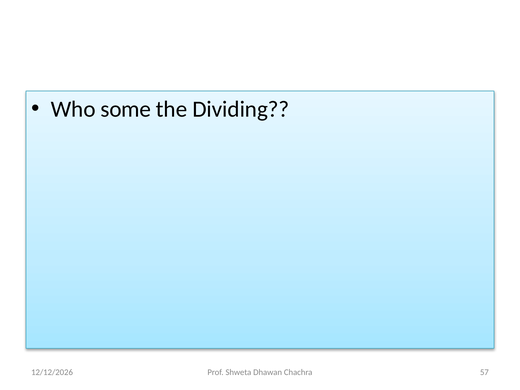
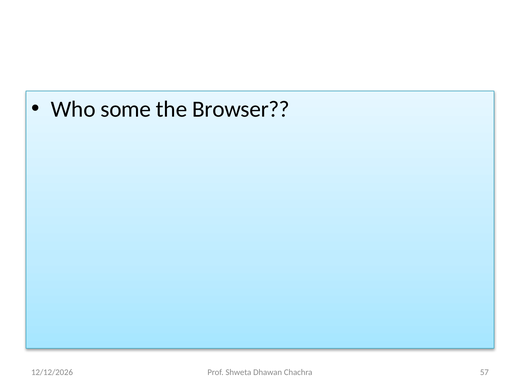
Dividing: Dividing -> Browser
